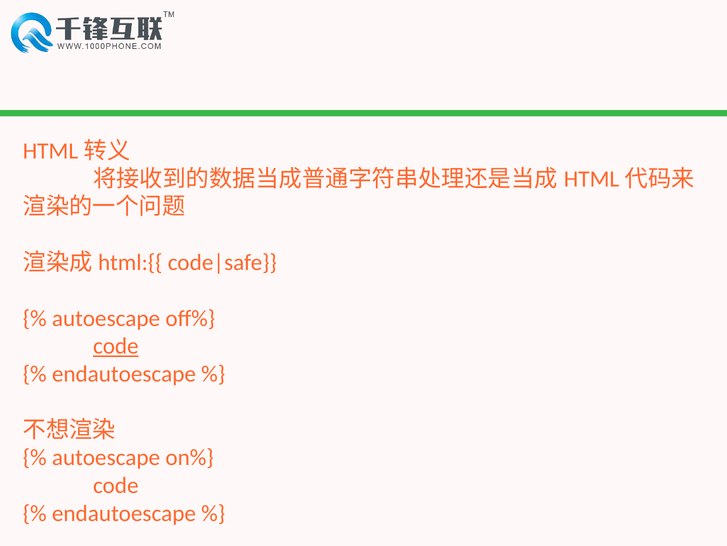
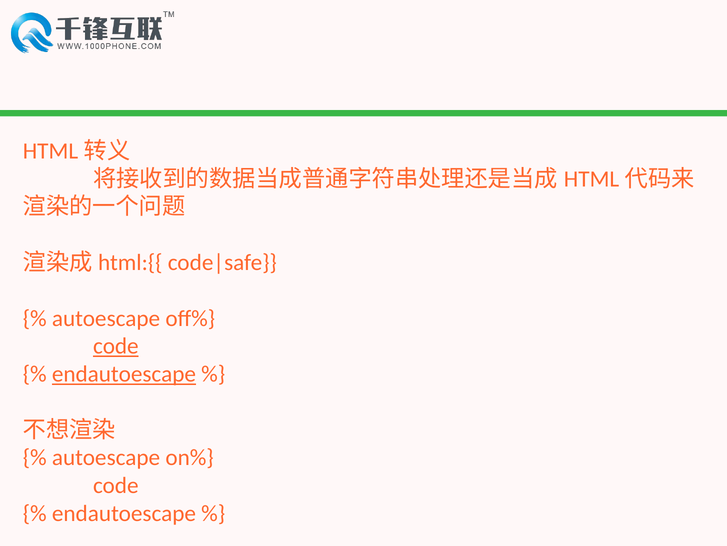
endautoescape at (124, 374) underline: none -> present
